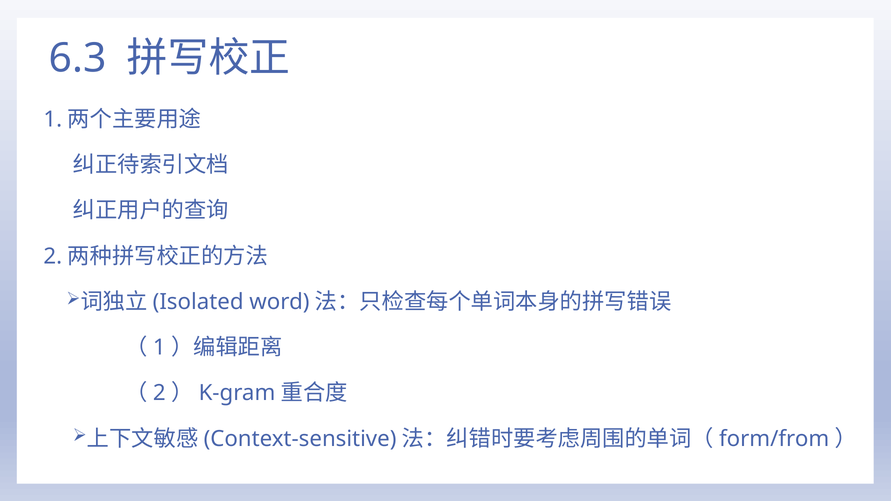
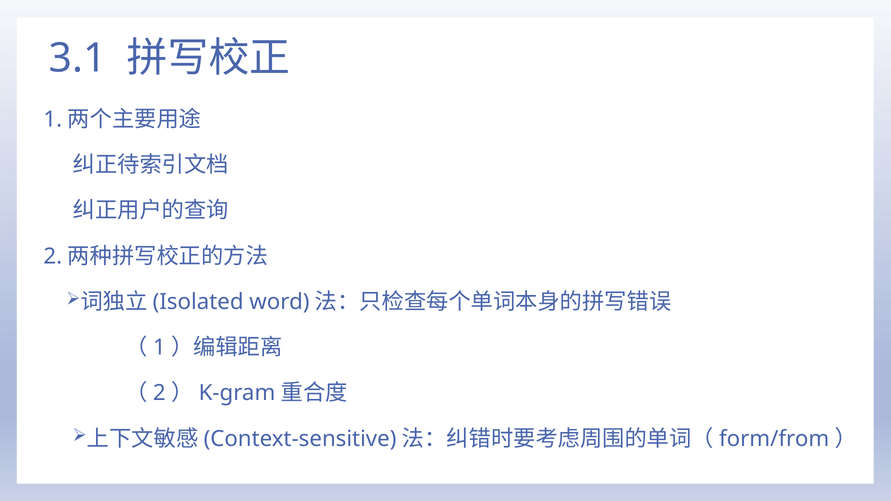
6.3: 6.3 -> 3.1
